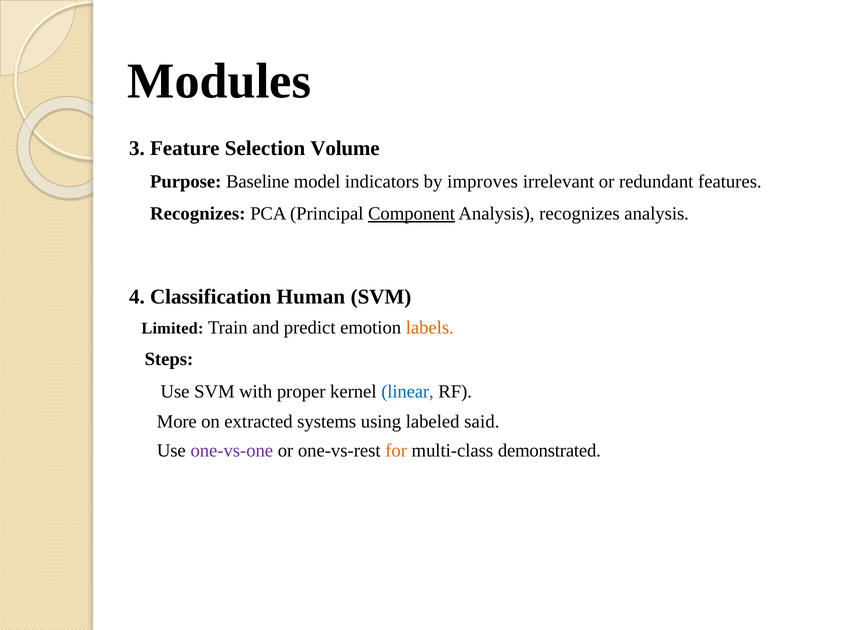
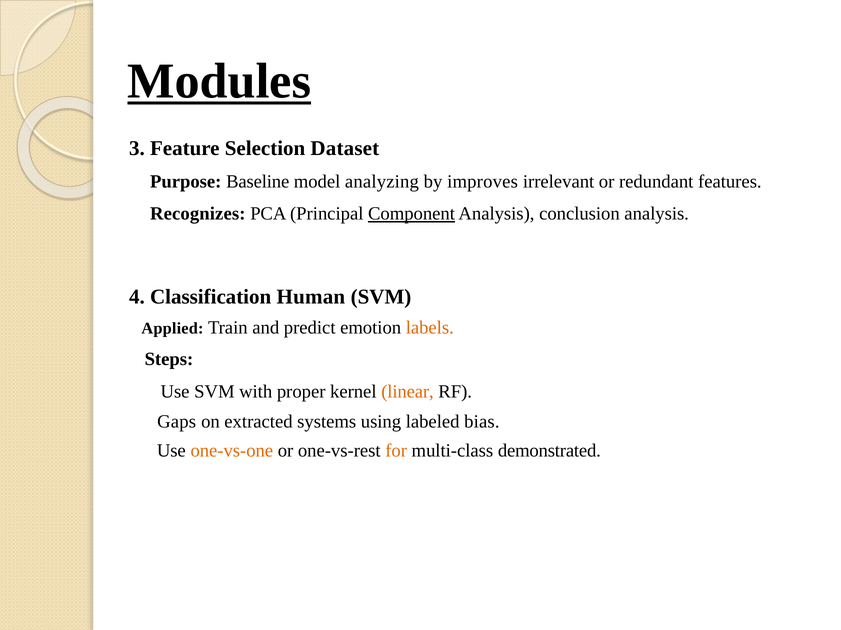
Modules underline: none -> present
Volume: Volume -> Dataset
indicators: indicators -> analyzing
Analysis recognizes: recognizes -> conclusion
Limited: Limited -> Applied
linear colour: blue -> orange
More: More -> Gaps
said: said -> bias
one-vs-one colour: purple -> orange
